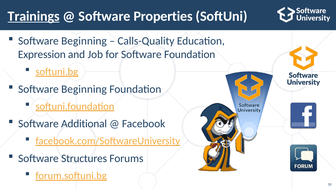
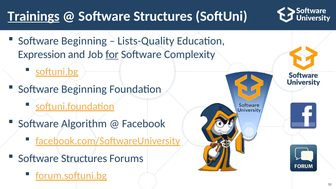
Properties at (163, 16): Properties -> Structures
Calls-Quality: Calls-Quality -> Lists-Quality
for underline: none -> present
Software Foundation: Foundation -> Complexity
Additional: Additional -> Algorithm
